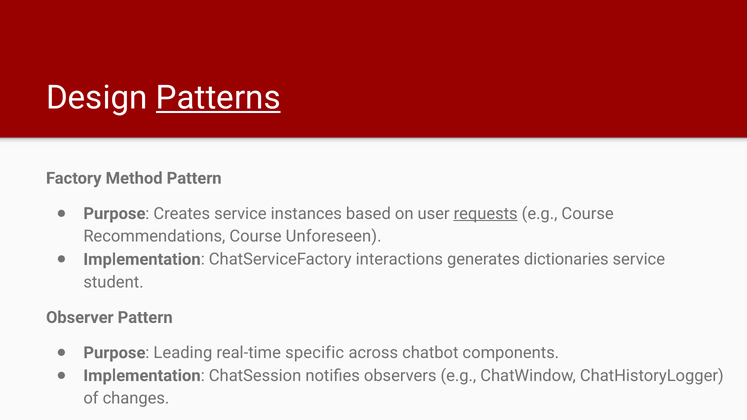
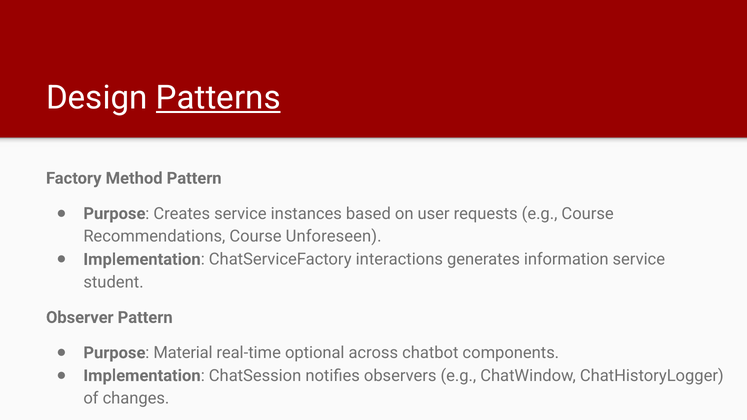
requests underline: present -> none
dictionaries: dictionaries -> information
Leading: Leading -> Material
specific: specific -> optional
